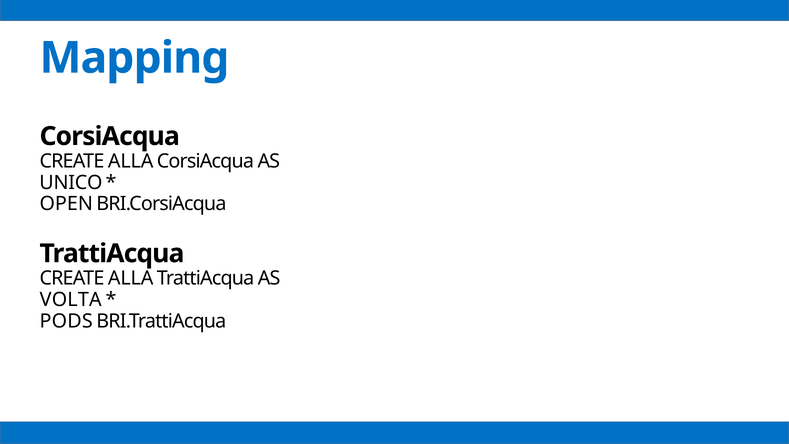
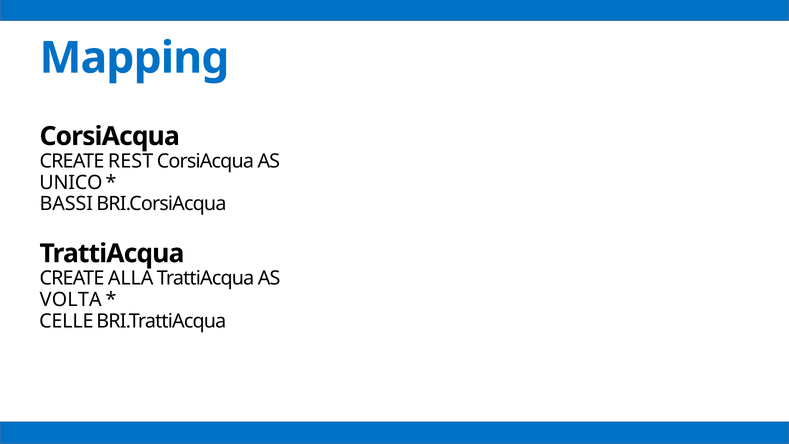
ALLA at (131, 161): ALLA -> REST
OPEN: OPEN -> BASSI
PODS: PODS -> CELLE
